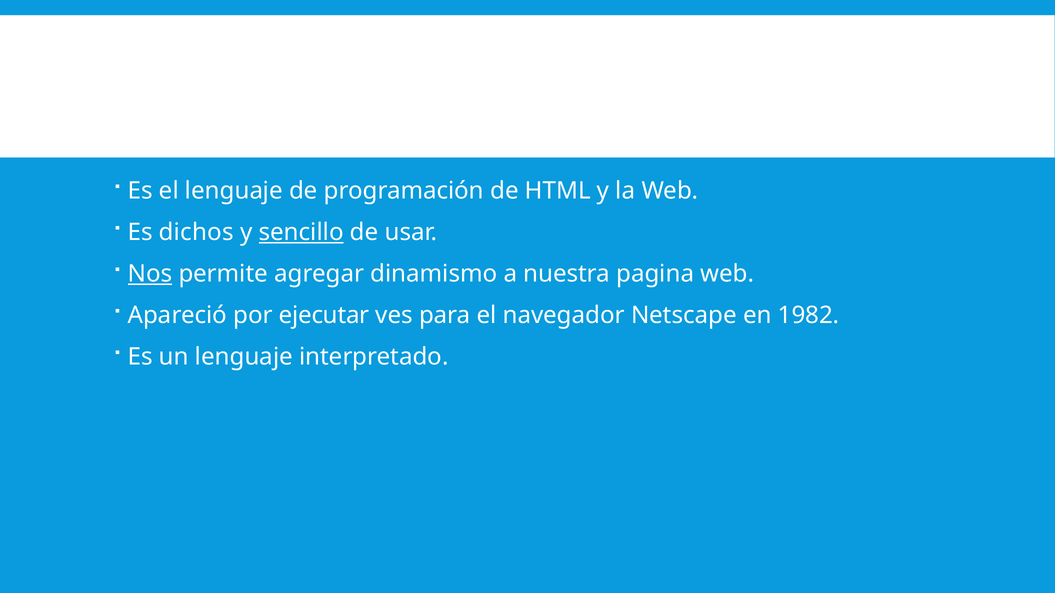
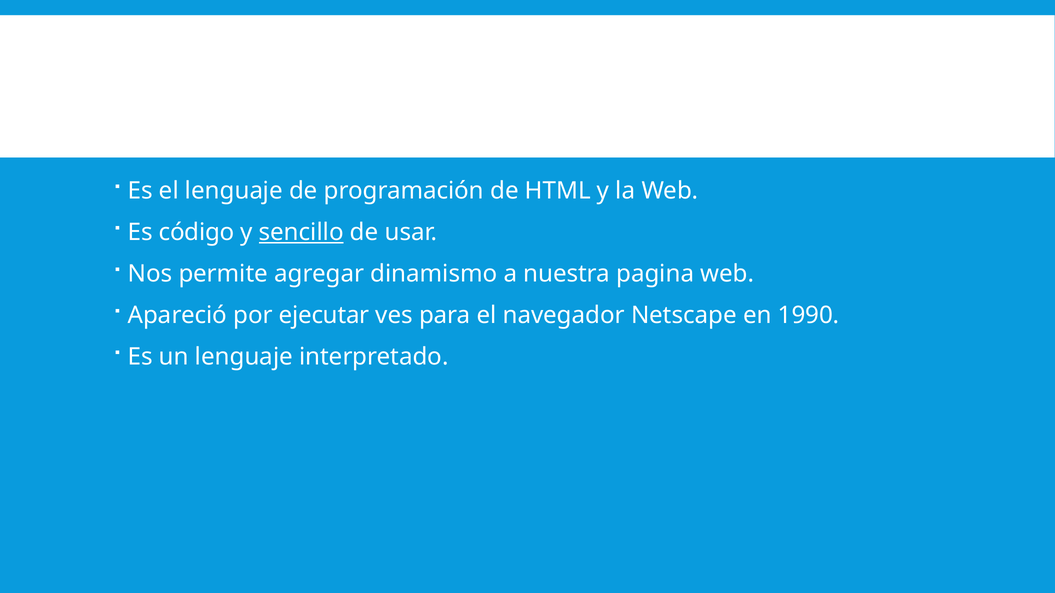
dichos: dichos -> código
Nos underline: present -> none
1982: 1982 -> 1990
